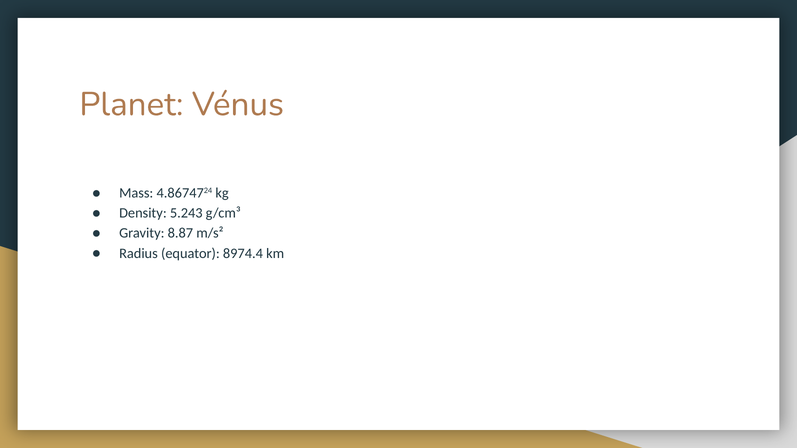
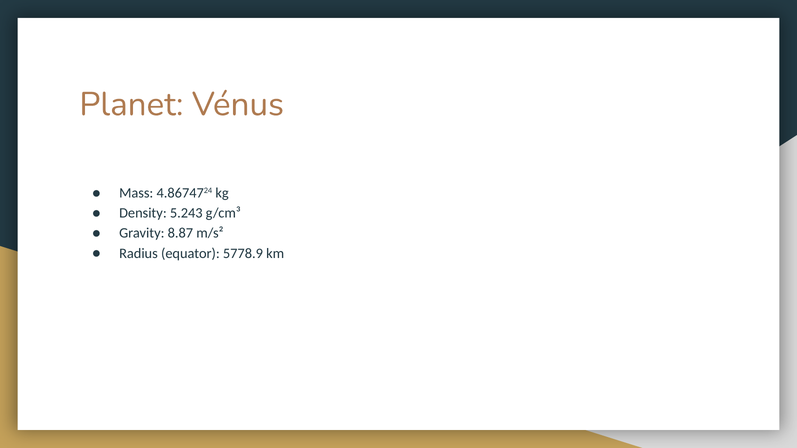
8974.4: 8974.4 -> 5778.9
